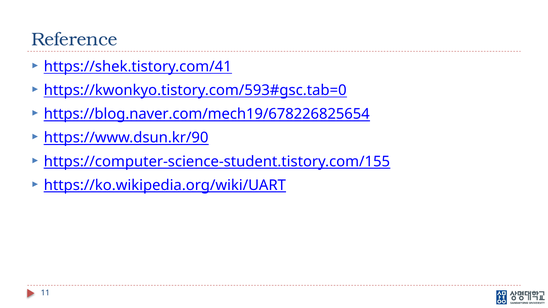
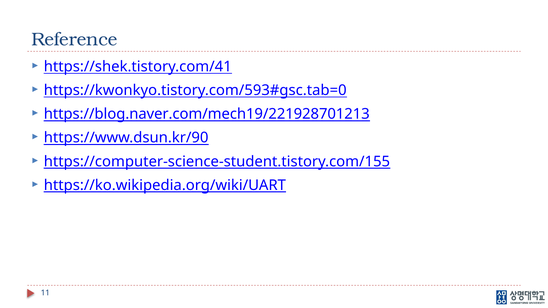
https://blog.naver.com/mech19/678226825654: https://blog.naver.com/mech19/678226825654 -> https://blog.naver.com/mech19/221928701213
